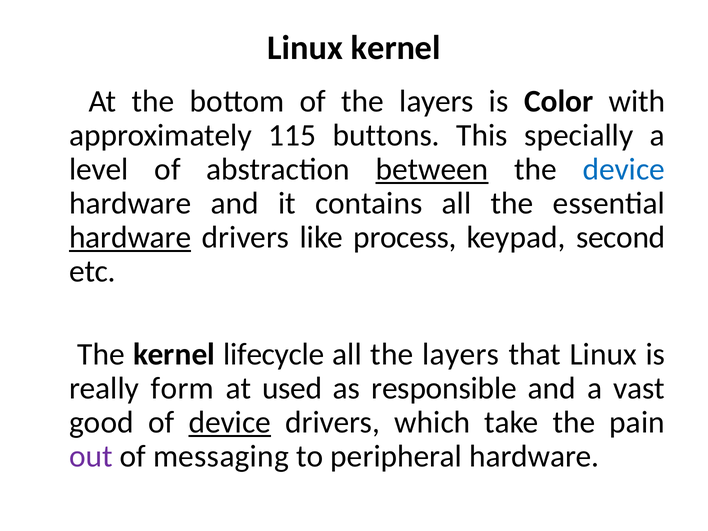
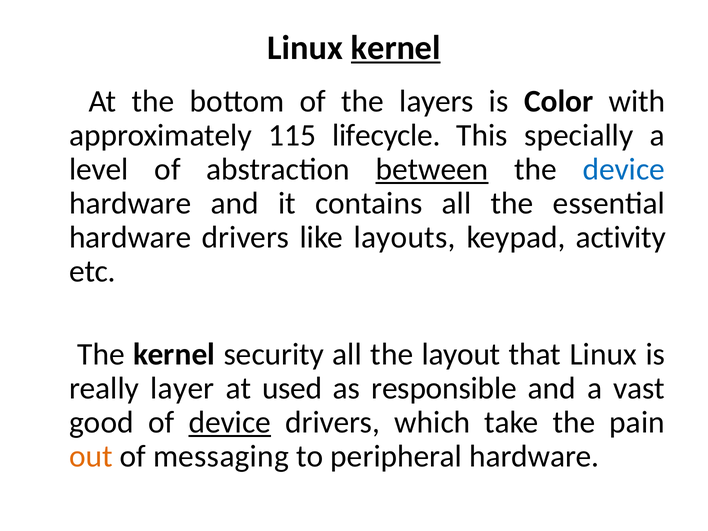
kernel at (396, 48) underline: none -> present
buttons: buttons -> lifecycle
hardware at (130, 237) underline: present -> none
process: process -> layouts
second: second -> activity
lifecycle: lifecycle -> security
all the layers: layers -> layout
form: form -> layer
out colour: purple -> orange
